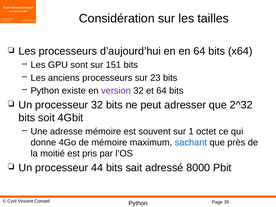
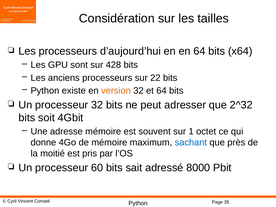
151: 151 -> 428
23: 23 -> 22
version colour: purple -> orange
44: 44 -> 60
